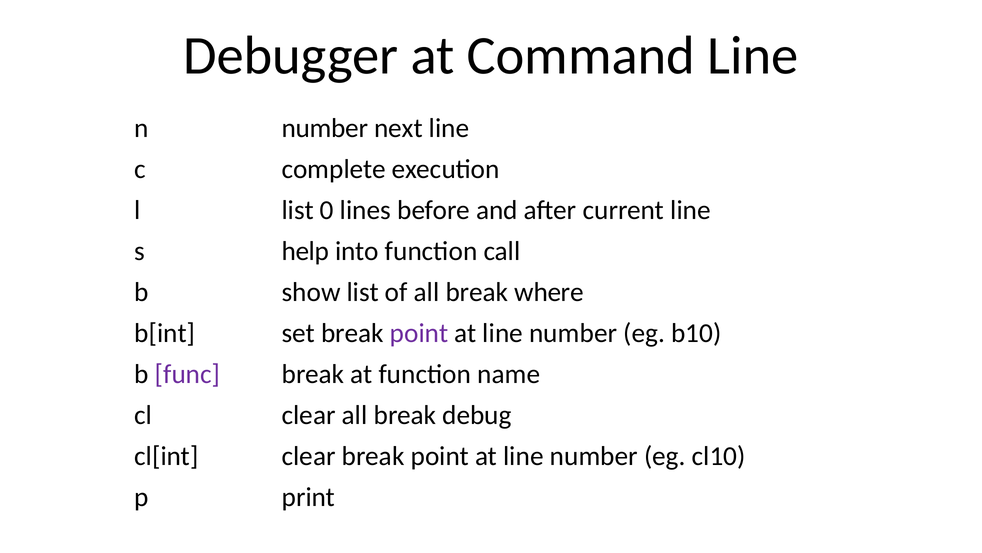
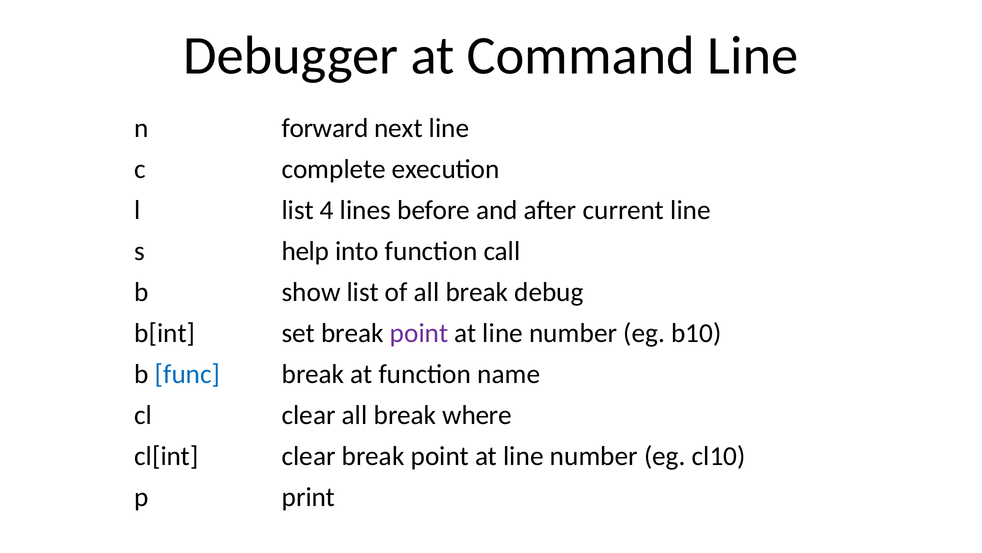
n number: number -> forward
0: 0 -> 4
where: where -> debug
func colour: purple -> blue
debug: debug -> where
